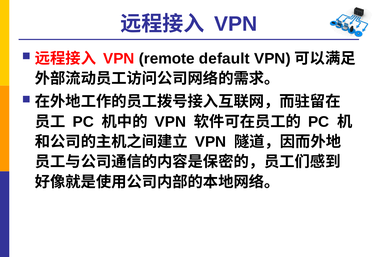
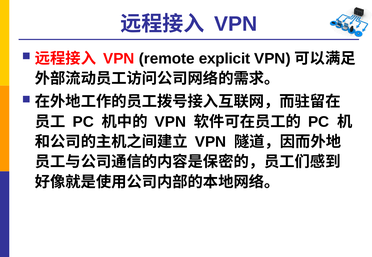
default: default -> explicit
